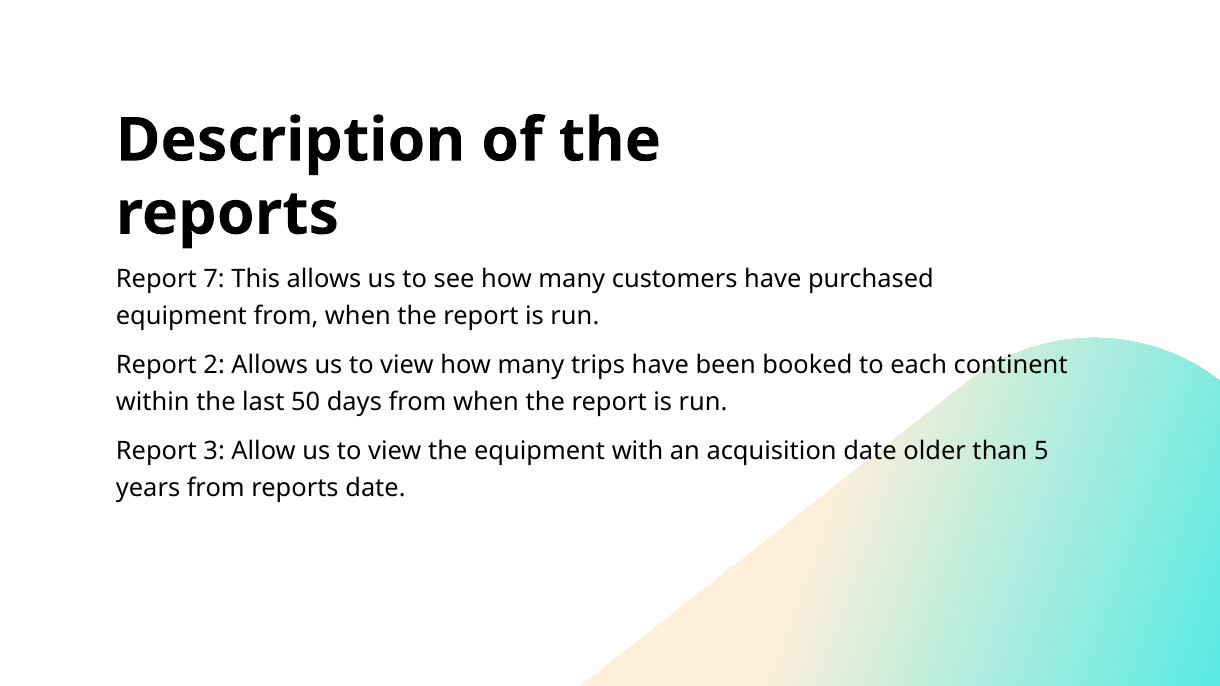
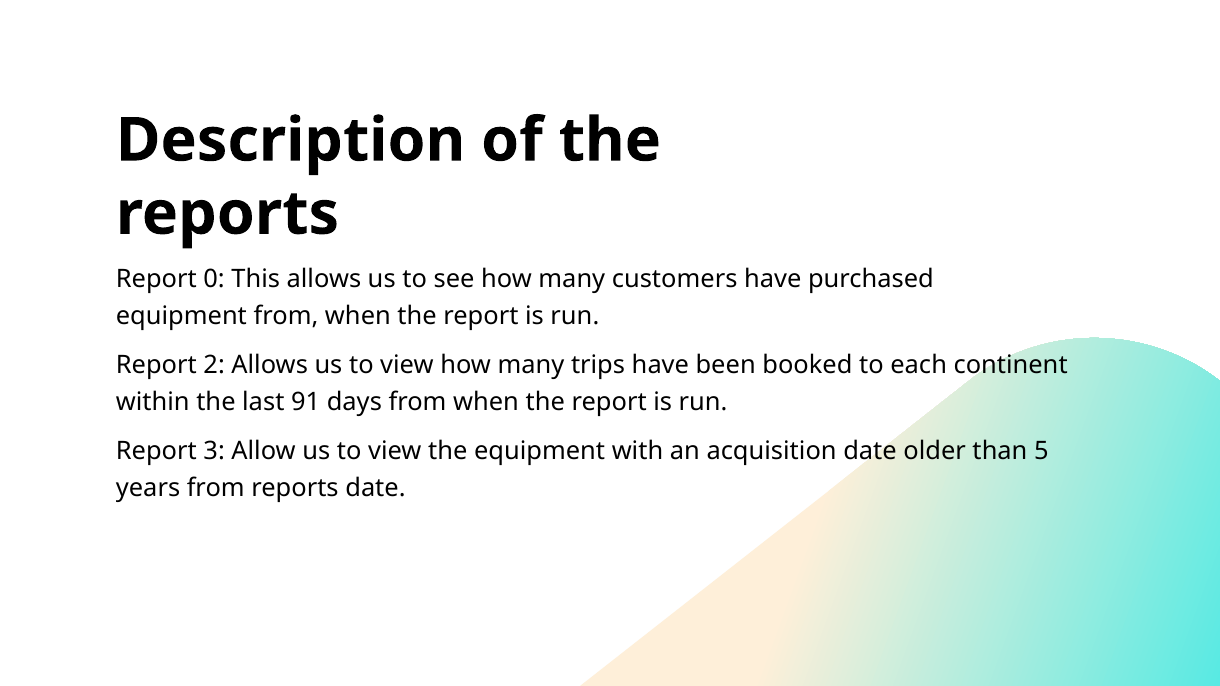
7: 7 -> 0
50: 50 -> 91
